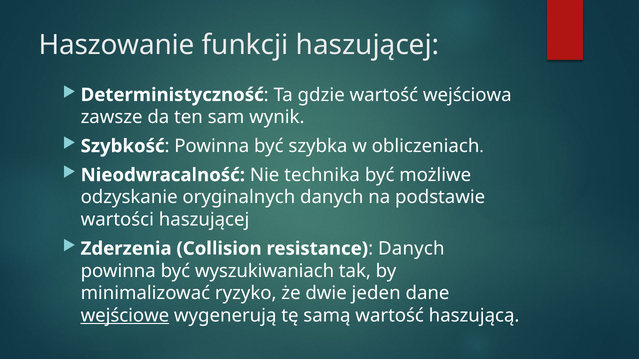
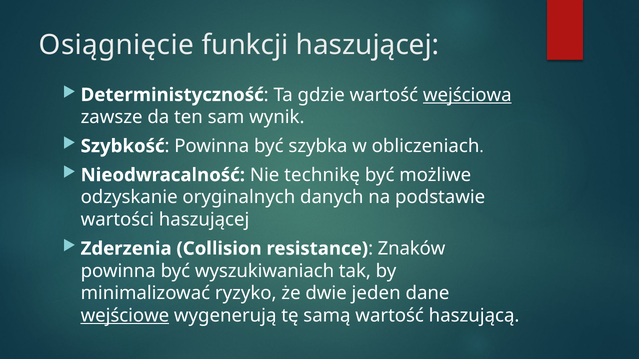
Haszowanie: Haszowanie -> Osiągnięcie
wejściowa underline: none -> present
technika: technika -> technikę
Danych at (411, 249): Danych -> Znaków
